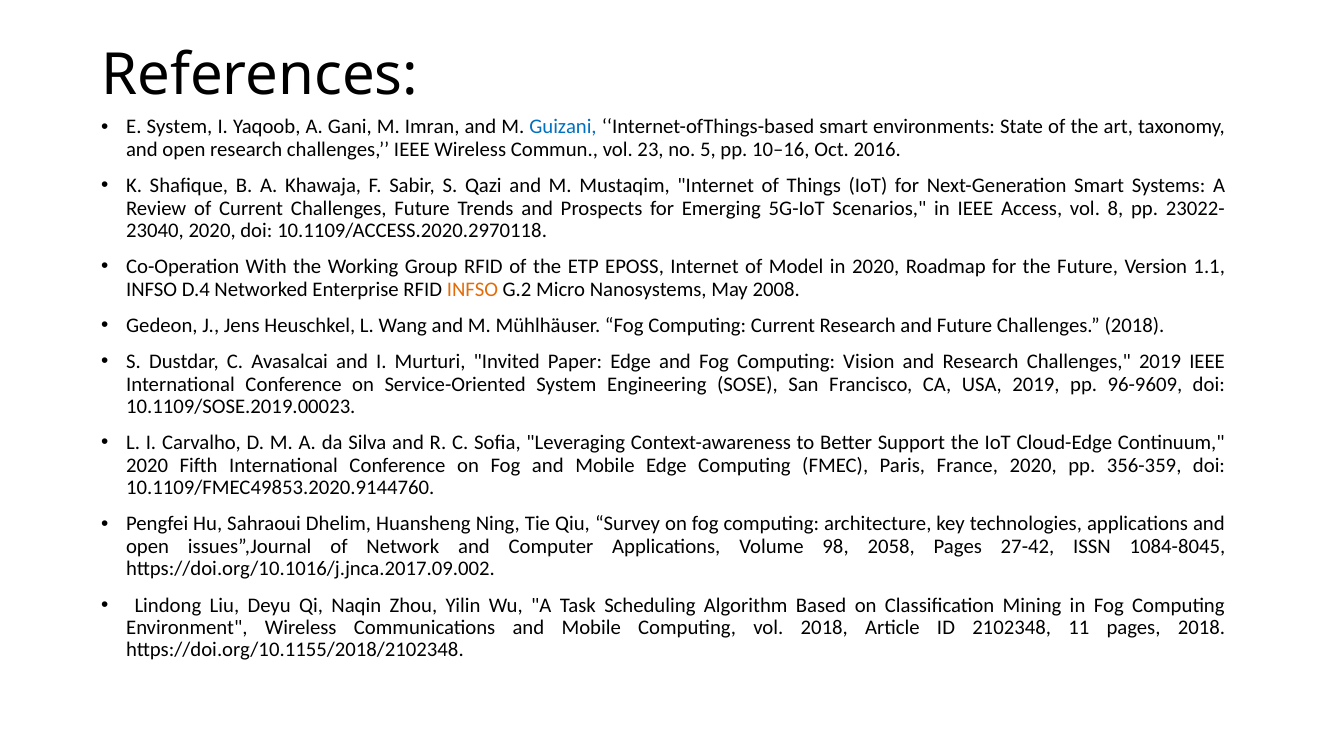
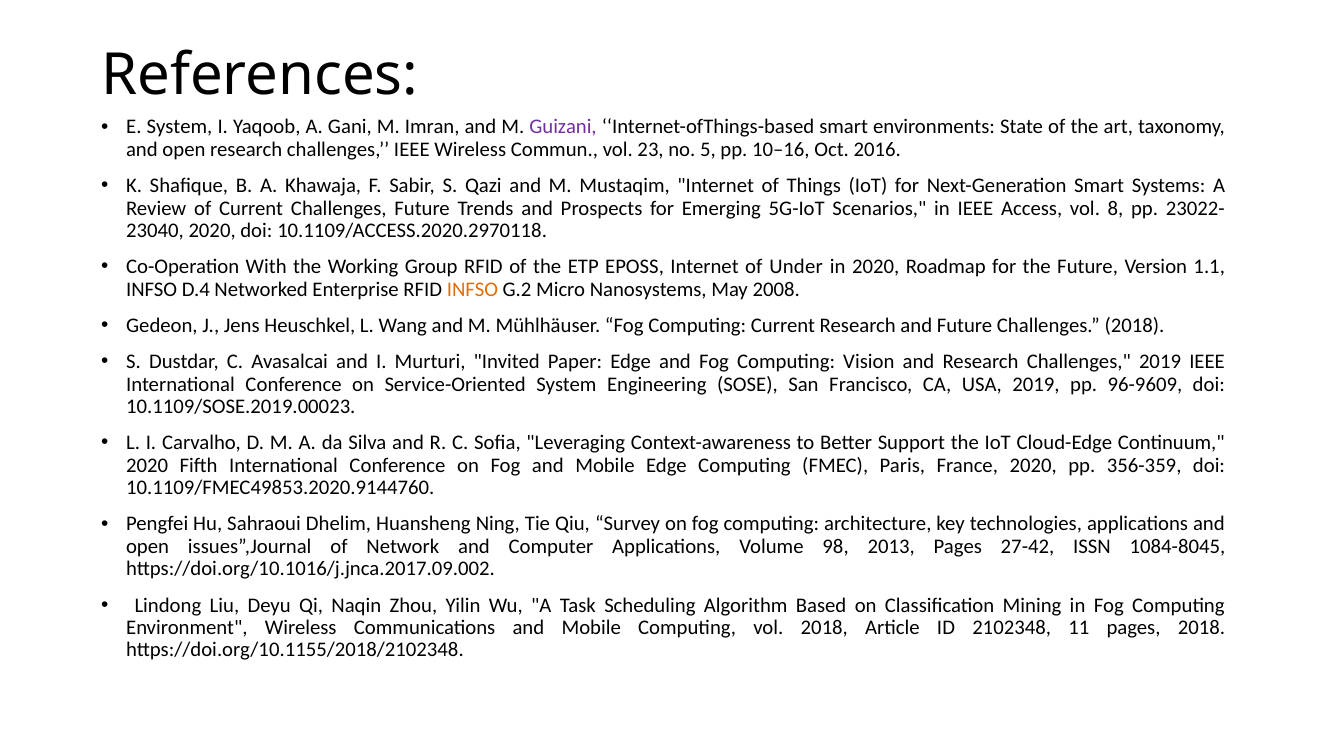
Guizani colour: blue -> purple
Model: Model -> Under
2058: 2058 -> 2013
